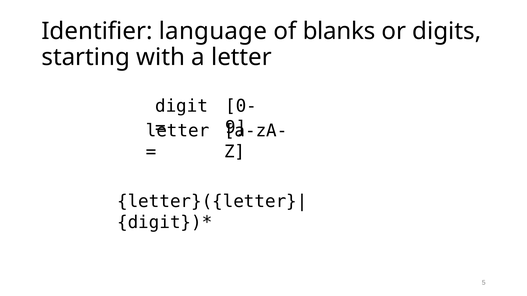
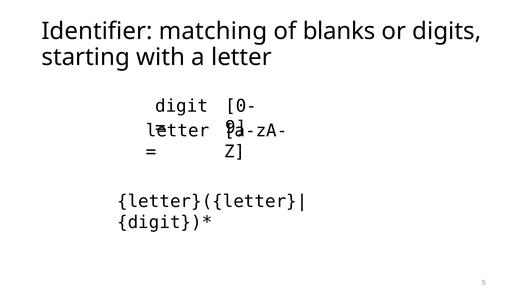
language: language -> matching
